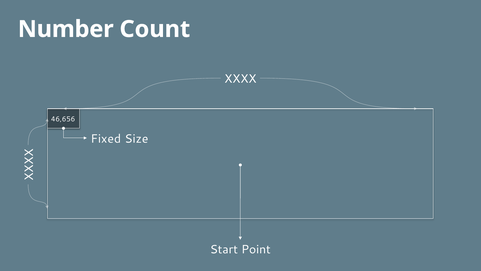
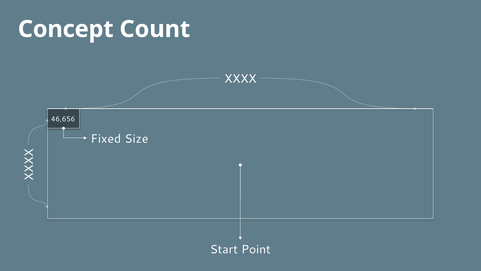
Number: Number -> Concept
